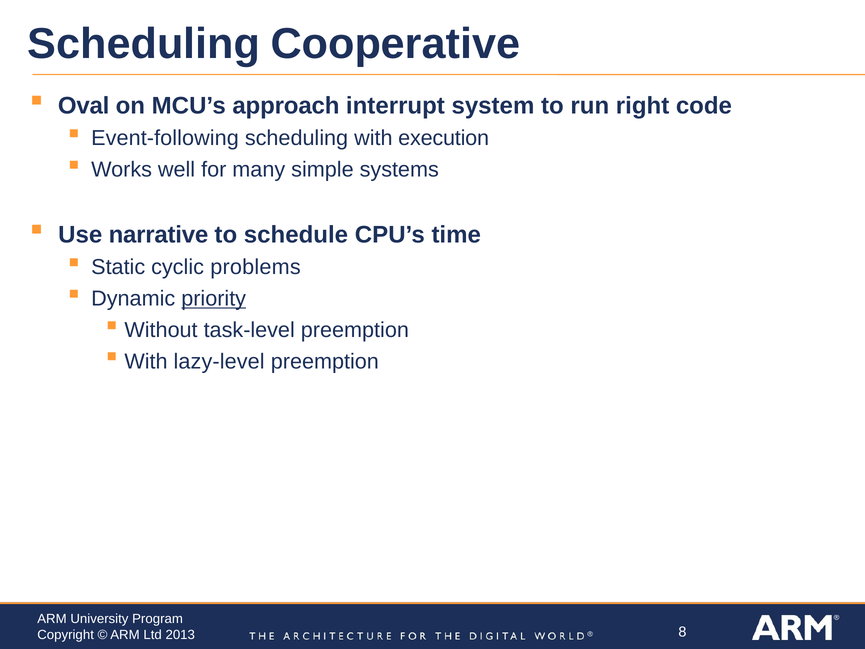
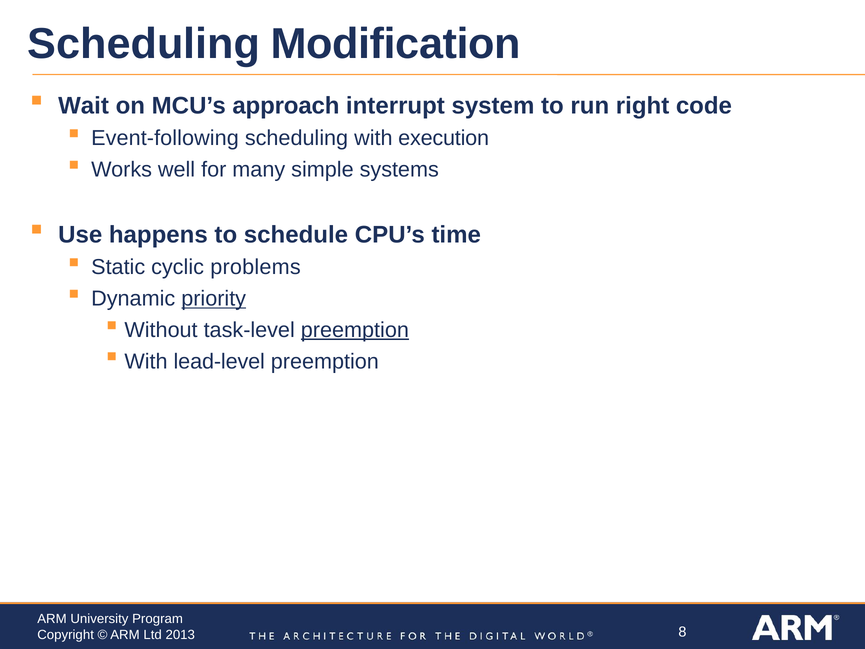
Cooperative: Cooperative -> Modification
Oval: Oval -> Wait
narrative: narrative -> happens
preemption at (355, 330) underline: none -> present
lazy-level: lazy-level -> lead-level
